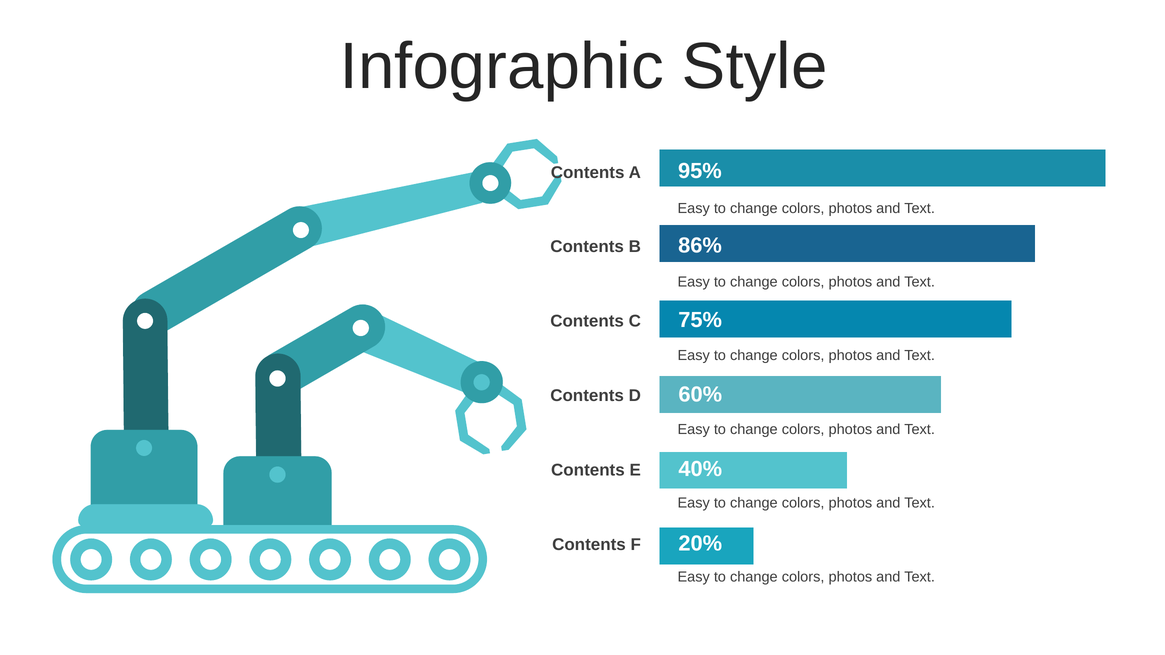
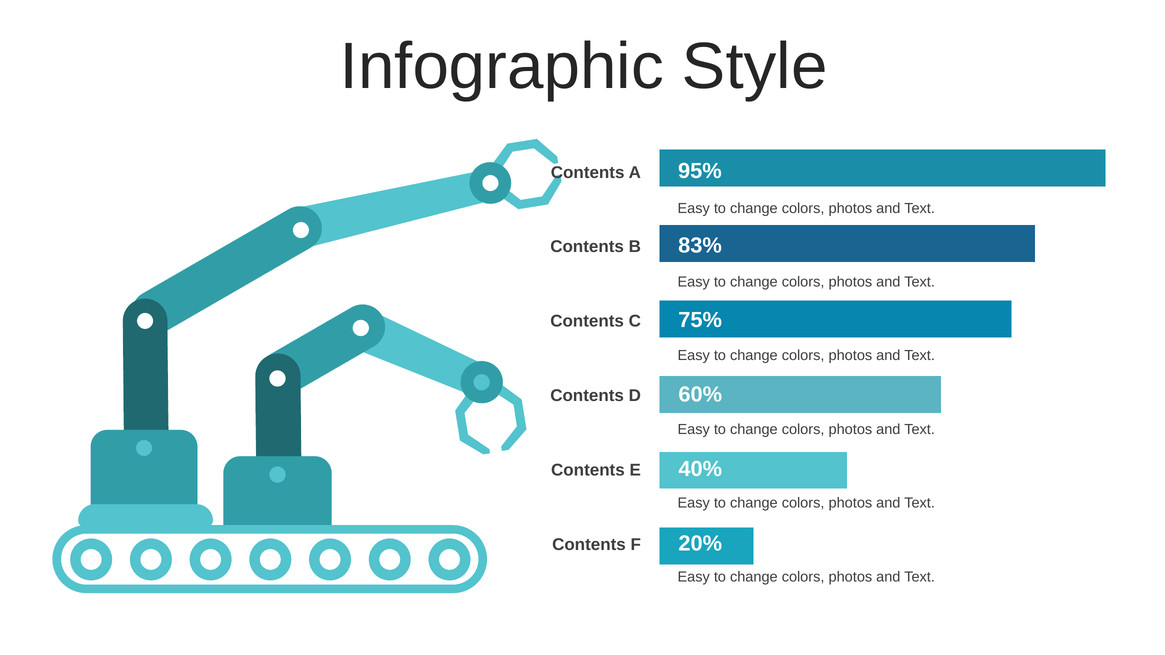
86%: 86% -> 83%
